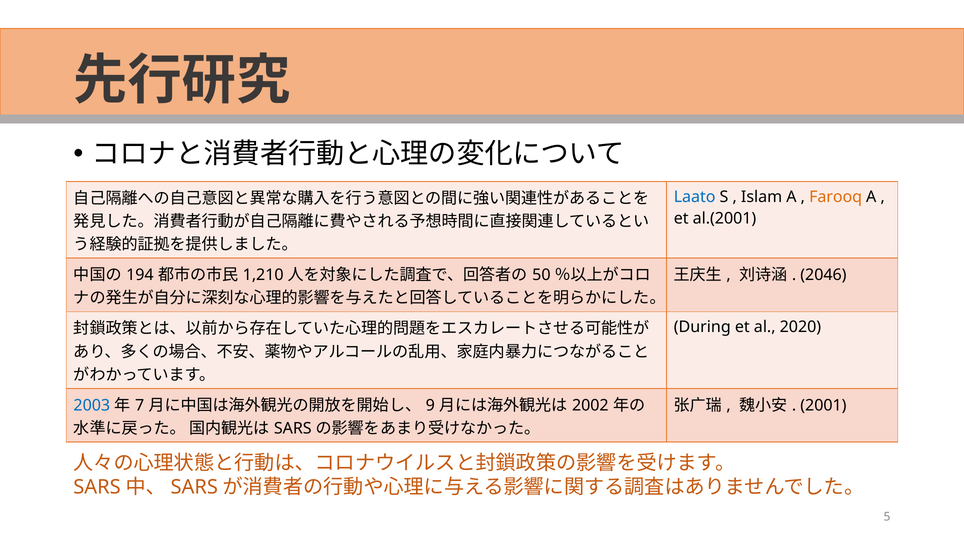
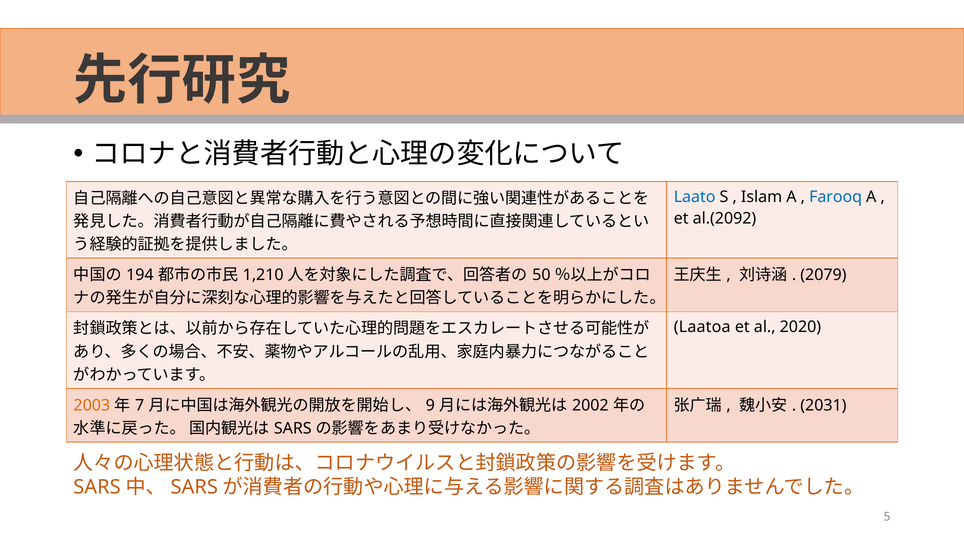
Farooq colour: orange -> blue
al.(2001: al.(2001 -> al.(2092
2046: 2046 -> 2079
During: During -> Laatoa
2001: 2001 -> 2031
2003 colour: blue -> orange
